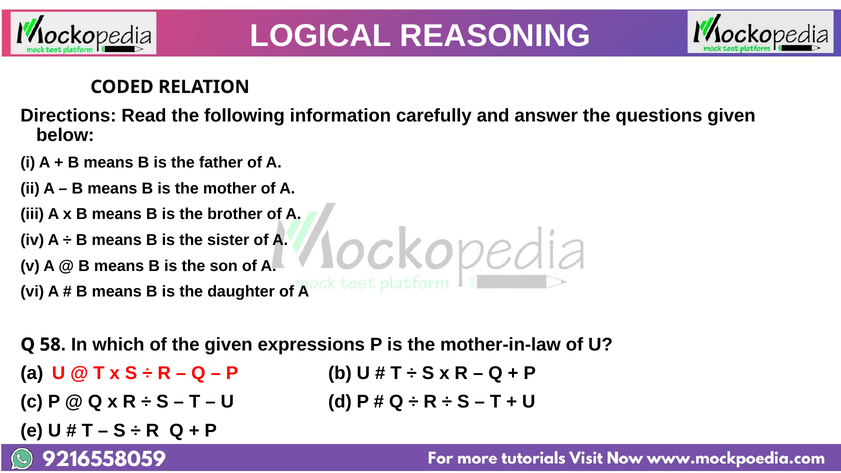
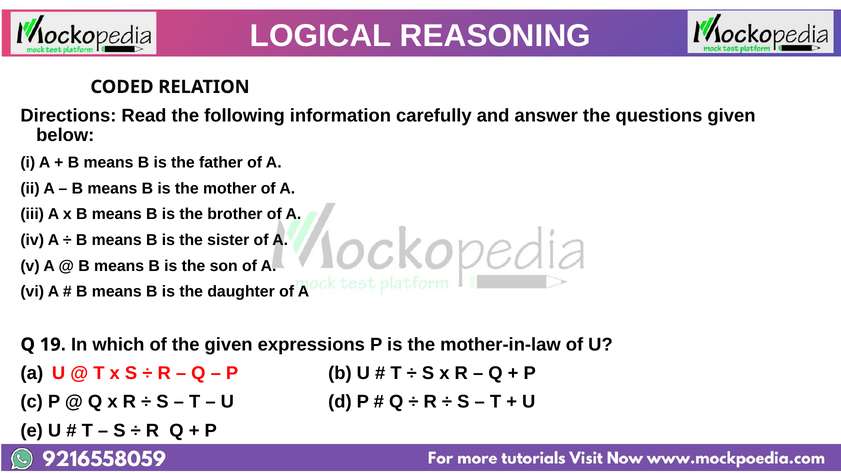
58: 58 -> 19
